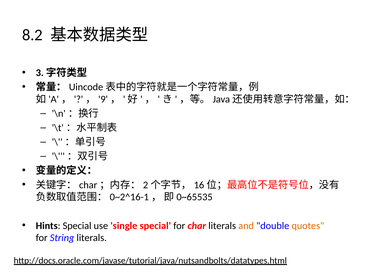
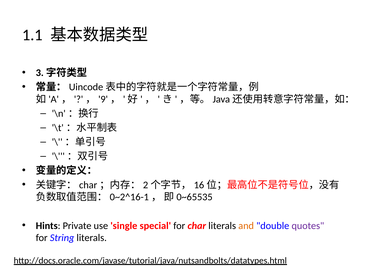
8.2: 8.2 -> 1.1
Hints Special: Special -> Private
quotes colour: orange -> purple
